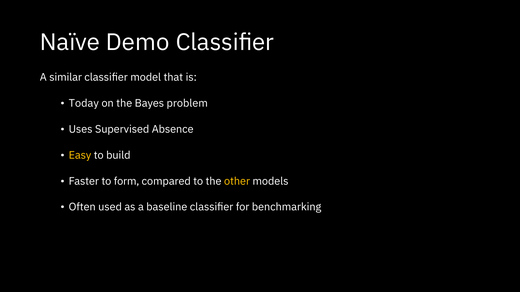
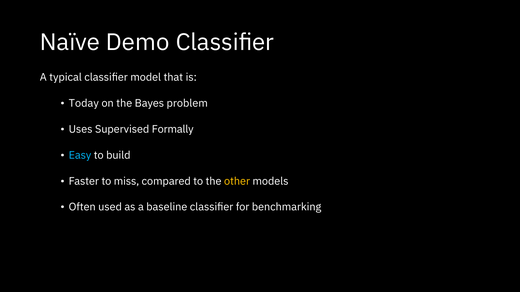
similar: similar -> typical
Absence: Absence -> Formally
Easy colour: yellow -> light blue
form: form -> miss
